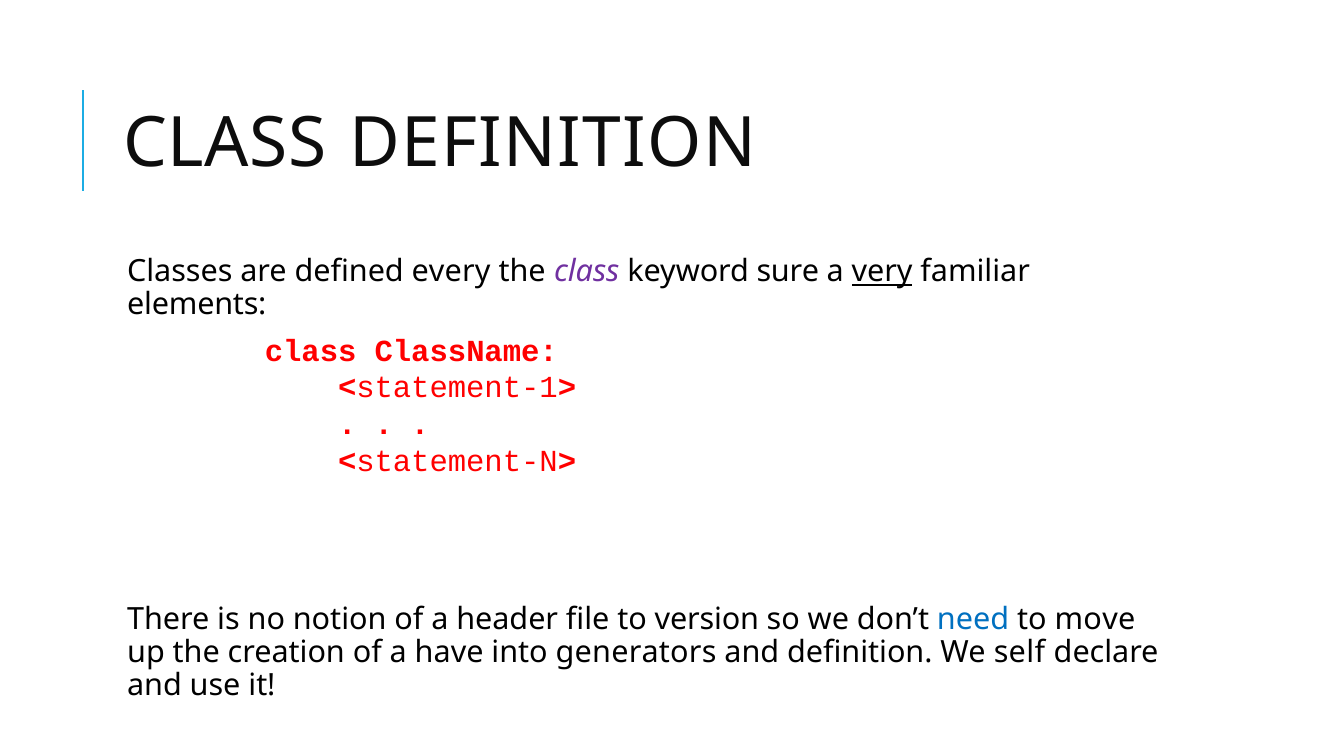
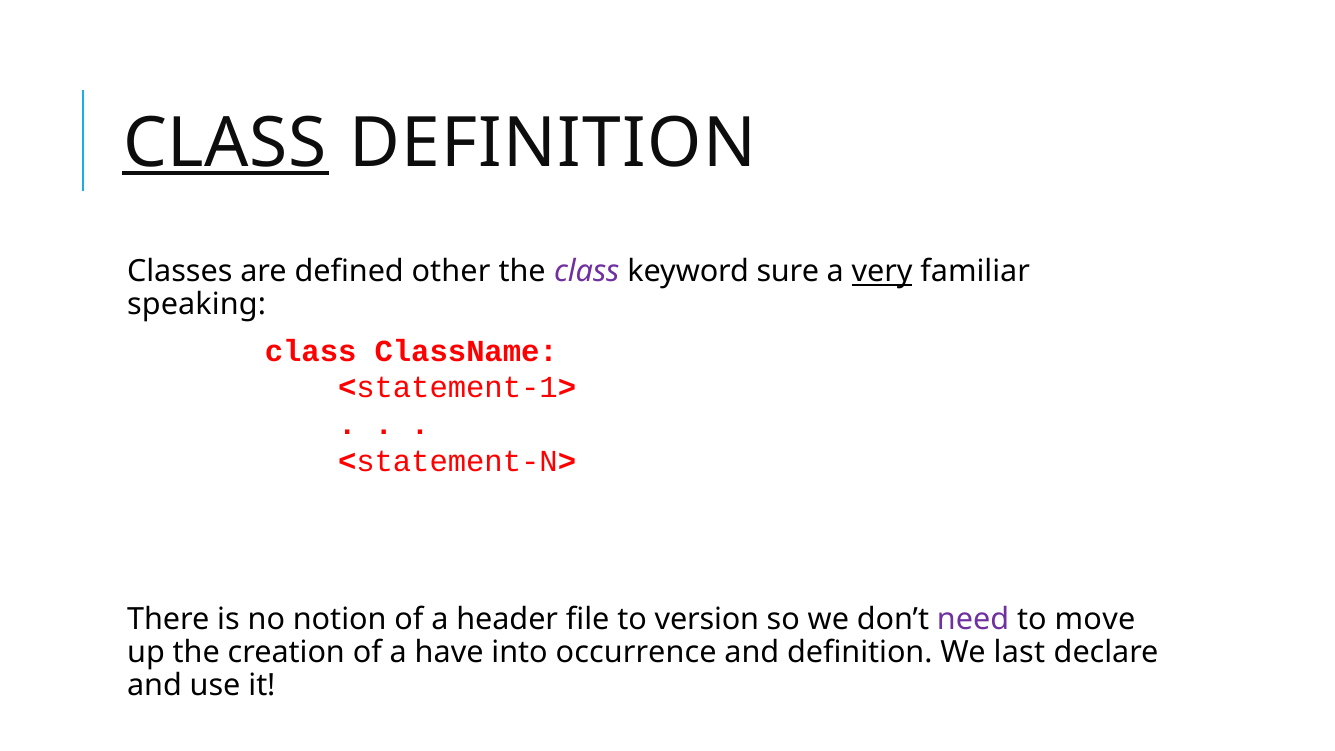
CLASS at (225, 143) underline: none -> present
every: every -> other
elements: elements -> speaking
need colour: blue -> purple
generators: generators -> occurrence
self: self -> last
